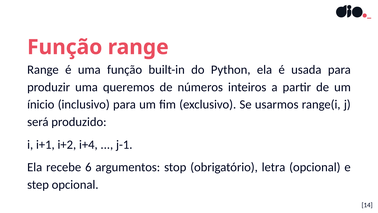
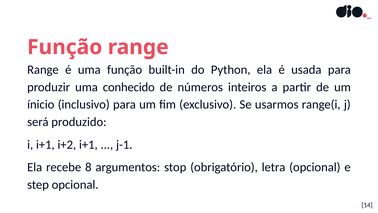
queremos: queremos -> conhecido
i+2 i+4: i+4 -> i+1
6: 6 -> 8
